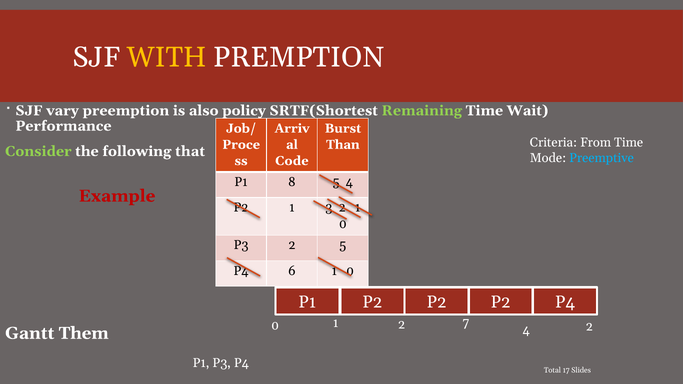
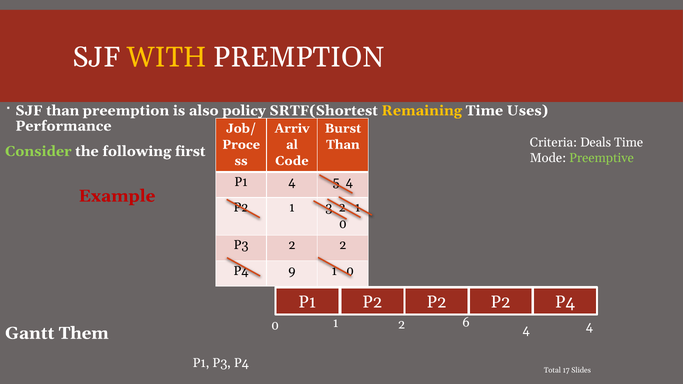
SJF vary: vary -> than
Remaining colour: light green -> yellow
Wait: Wait -> Uses
From: From -> Deals
that: that -> first
Preemptive colour: light blue -> light green
P1 8: 8 -> 4
2 5: 5 -> 2
6: 6 -> 9
7: 7 -> 6
4 2: 2 -> 4
